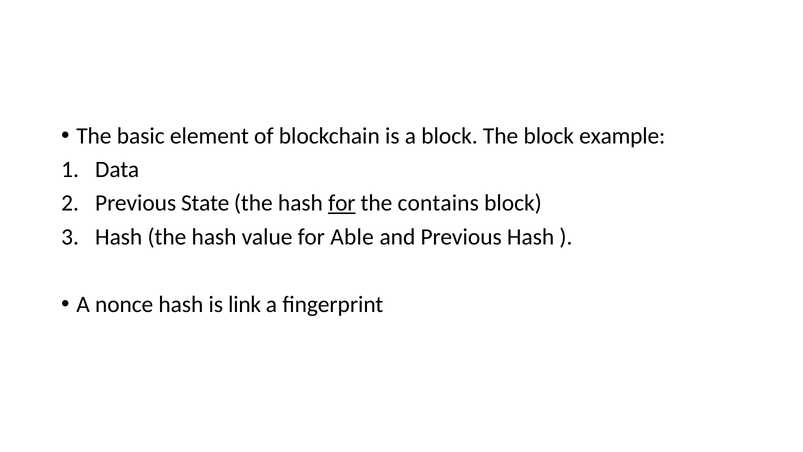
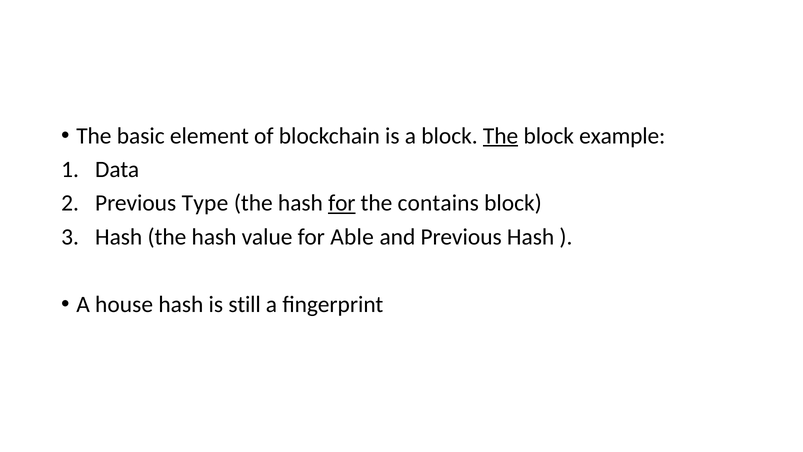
The at (501, 136) underline: none -> present
State: State -> Type
nonce: nonce -> house
link: link -> still
